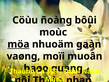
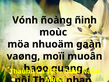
Cöùu: Cöùu -> Vónh
bôûi: bôûi -> ñinh
möa underline: present -> none
